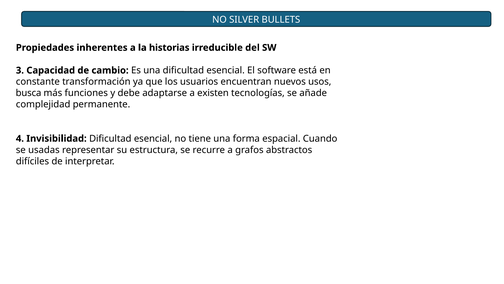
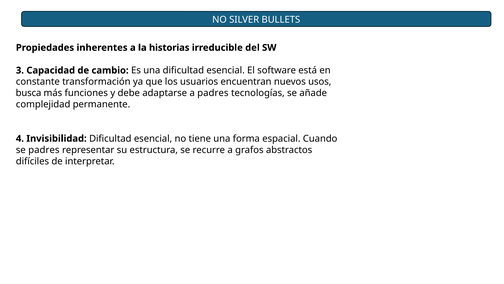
a existen: existen -> padres
se usadas: usadas -> padres
